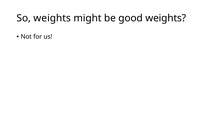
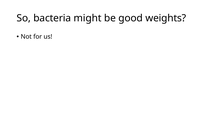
So weights: weights -> bacteria
